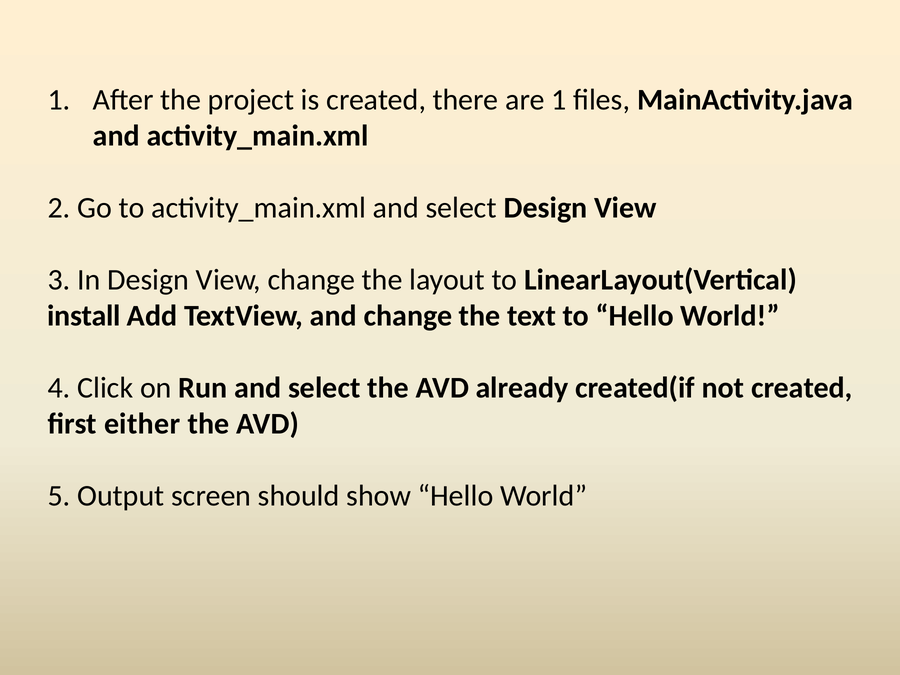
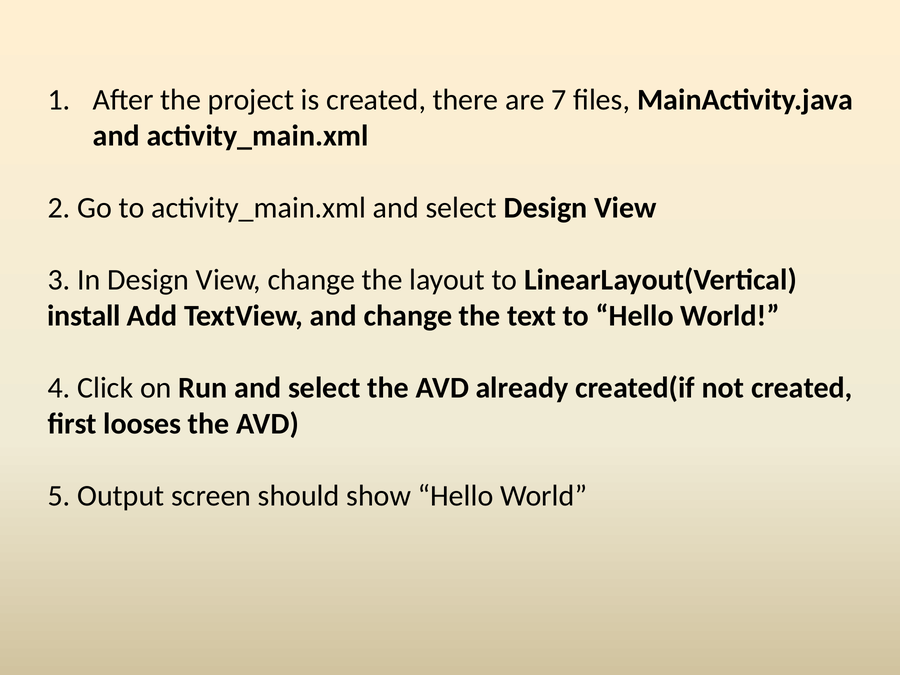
are 1: 1 -> 7
either: either -> looses
